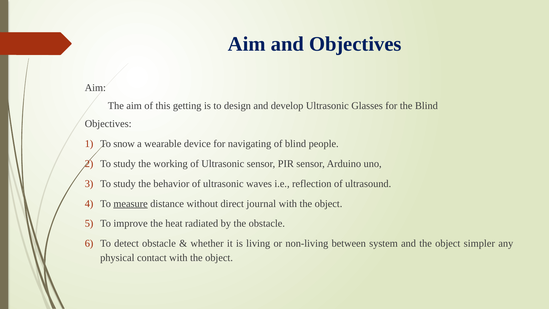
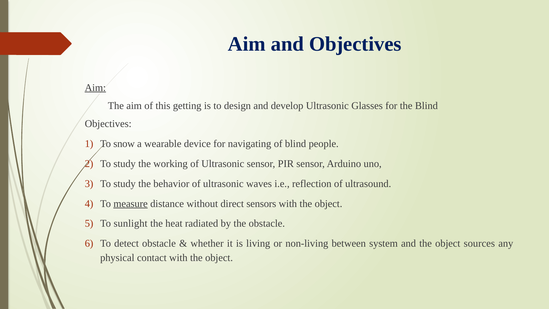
Aim at (95, 88) underline: none -> present
journal: journal -> sensors
improve: improve -> sunlight
simpler: simpler -> sources
